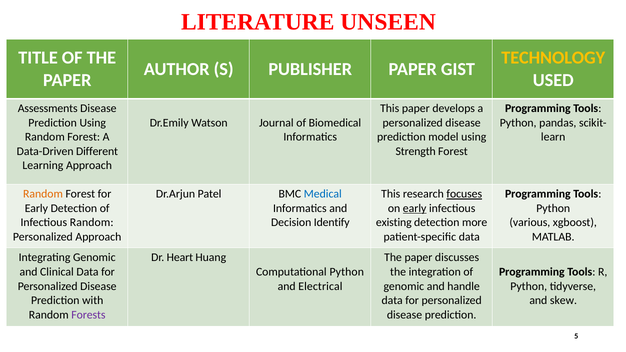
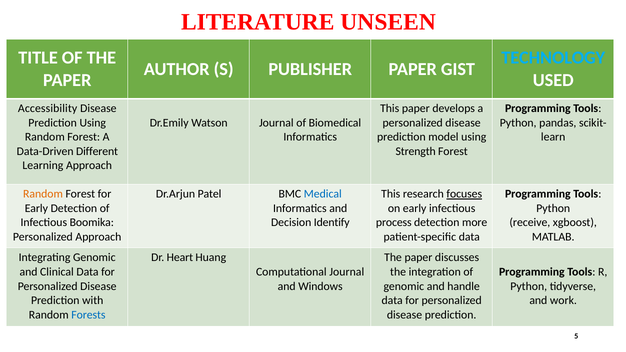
TECHNOLOGY colour: yellow -> light blue
Assessments: Assessments -> Accessibility
early at (415, 208) underline: present -> none
Infectious Random: Random -> Boomika
existing: existing -> process
various: various -> receive
Computational Python: Python -> Journal
Electrical: Electrical -> Windows
skew: skew -> work
Forests colour: purple -> blue
